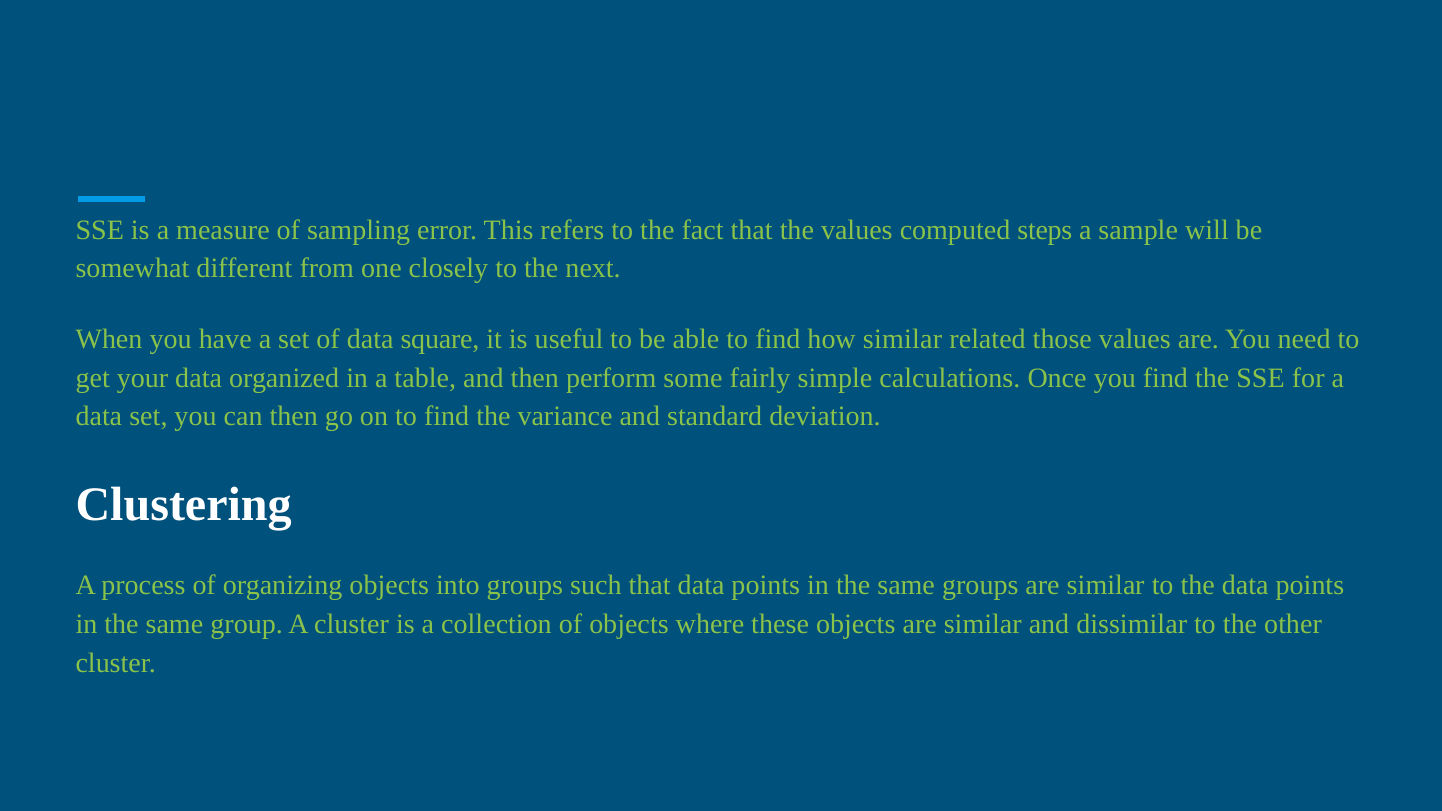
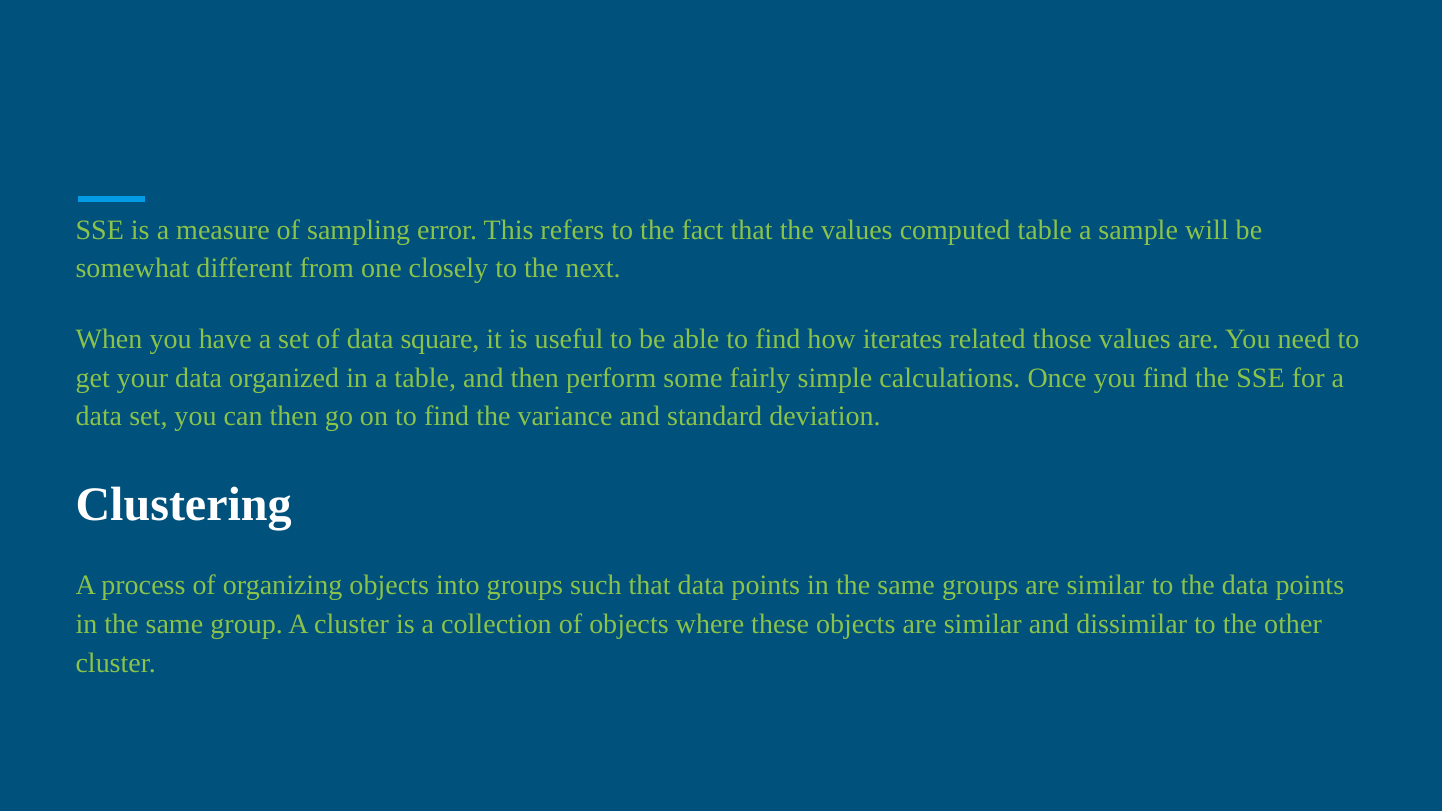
computed steps: steps -> table
how similar: similar -> iterates
